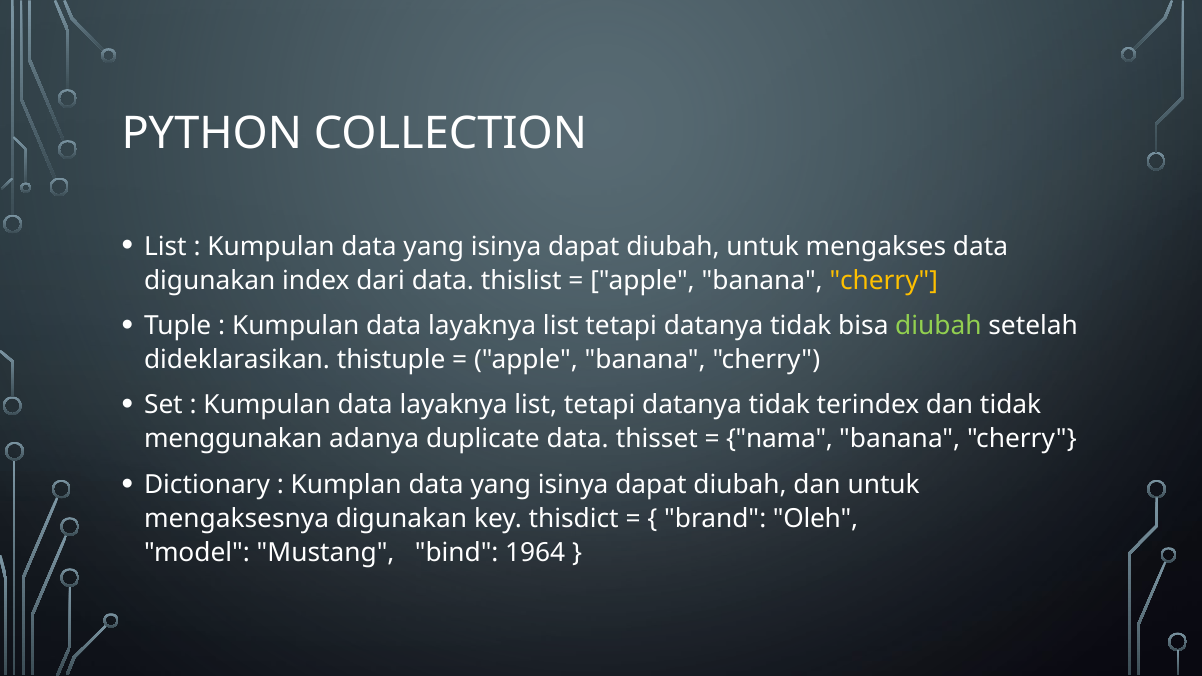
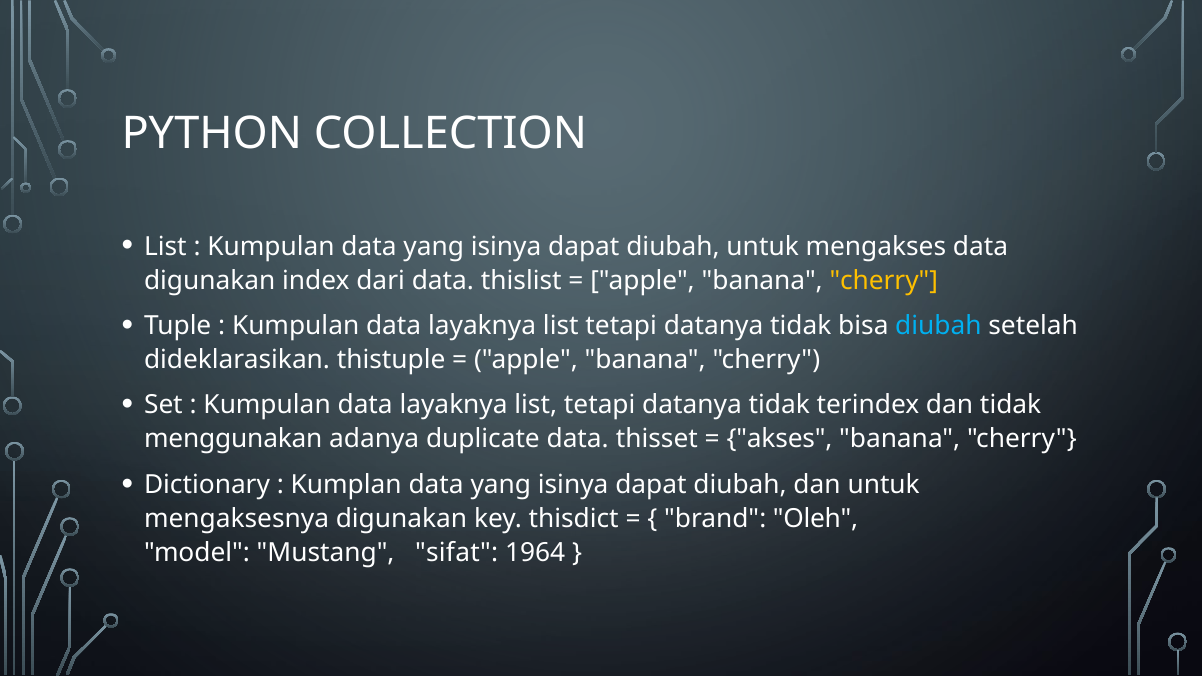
diubah at (938, 326) colour: light green -> light blue
nama: nama -> akses
bind: bind -> sifat
